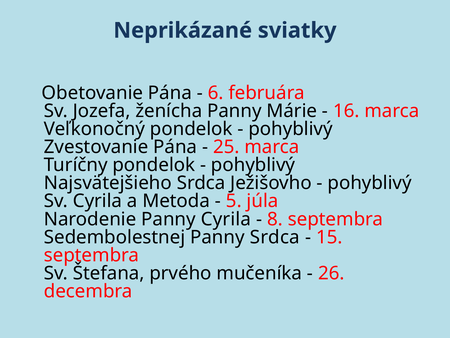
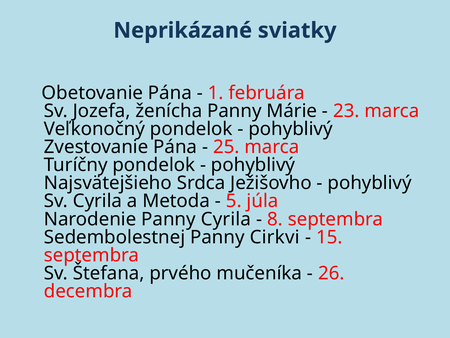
6: 6 -> 1
16: 16 -> 23
Panny Srdca: Srdca -> Cirkvi
